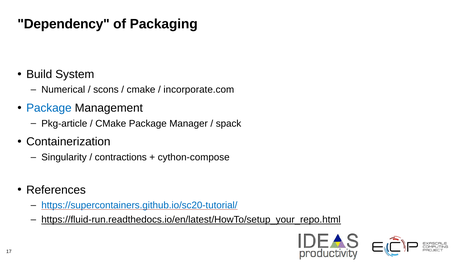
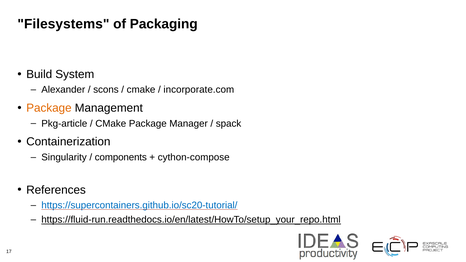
Dependency: Dependency -> Filesystems
Numerical: Numerical -> Alexander
Package at (49, 108) colour: blue -> orange
contractions: contractions -> components
